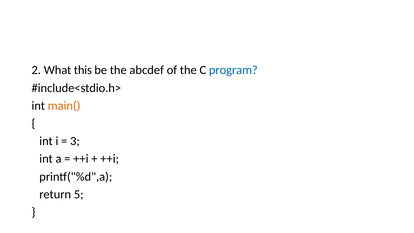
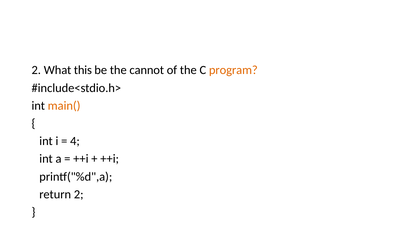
abcdef: abcdef -> cannot
program colour: blue -> orange
3: 3 -> 4
return 5: 5 -> 2
